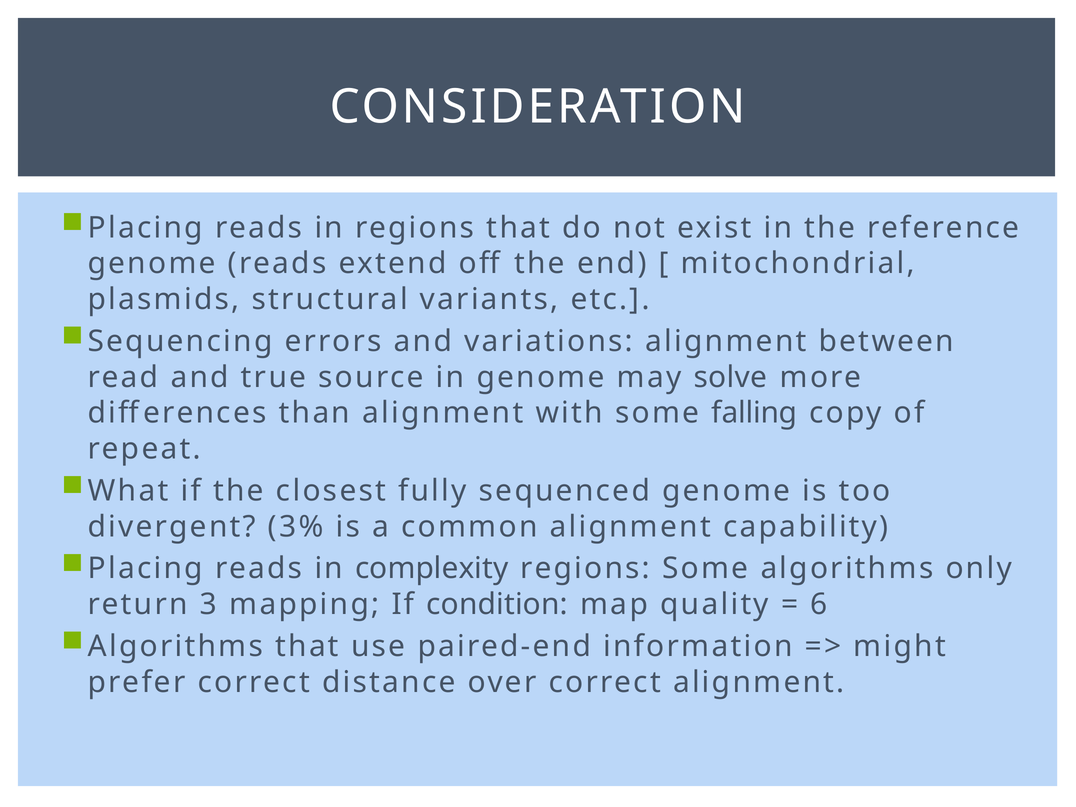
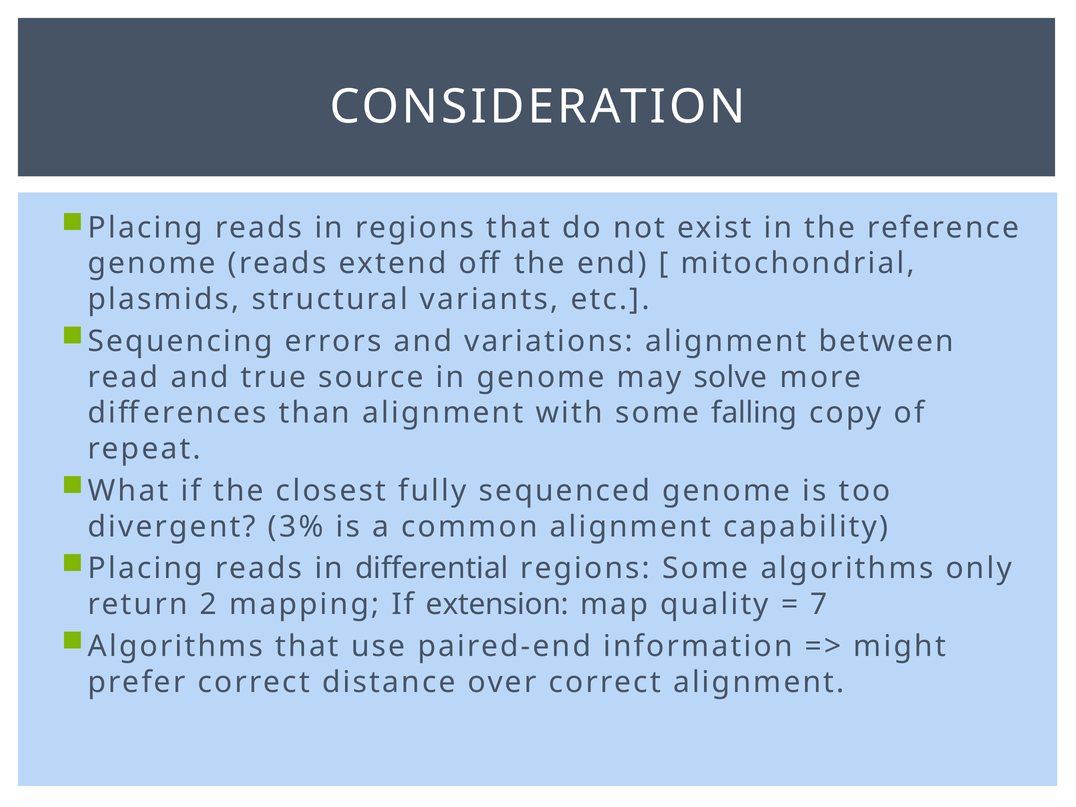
complexity: complexity -> differential
3: 3 -> 2
condition: condition -> extension
6: 6 -> 7
